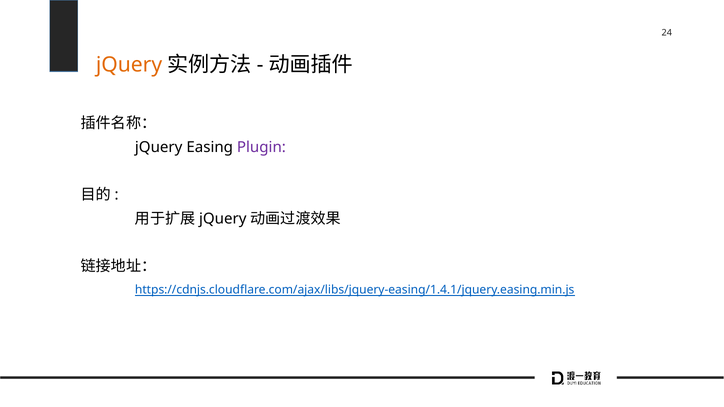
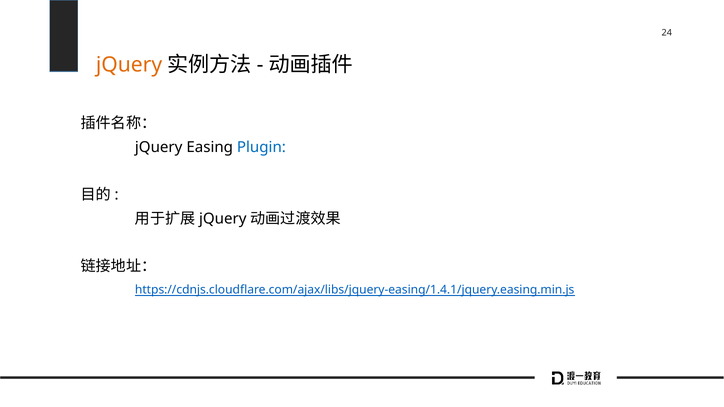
Plugin colour: purple -> blue
